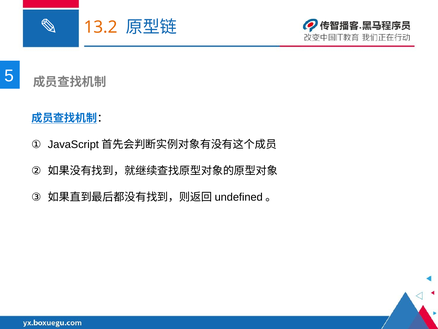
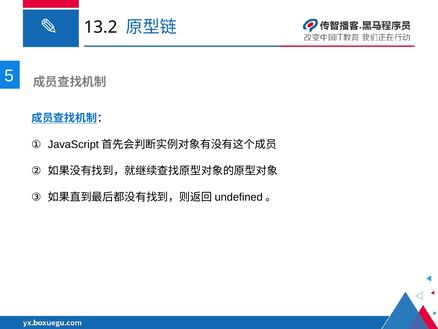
13.2 colour: orange -> black
